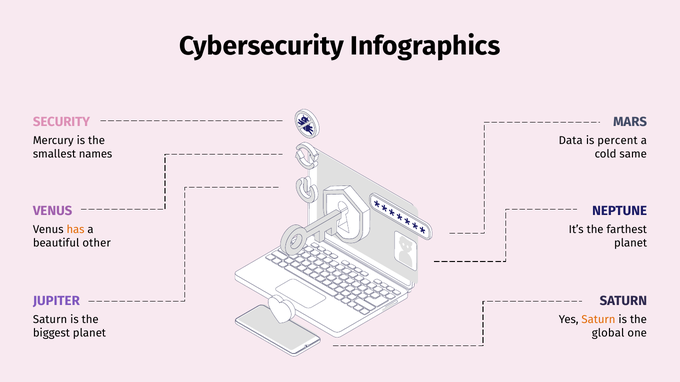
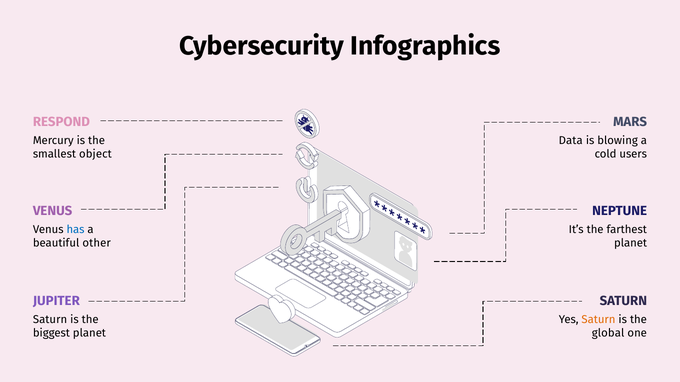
SECURITY: SECURITY -> RESPOND
percent: percent -> blowing
names: names -> object
same: same -> users
has colour: orange -> blue
